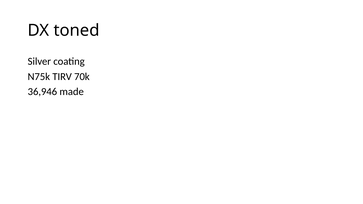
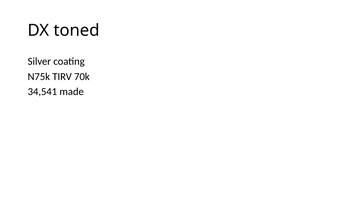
36,946: 36,946 -> 34,541
